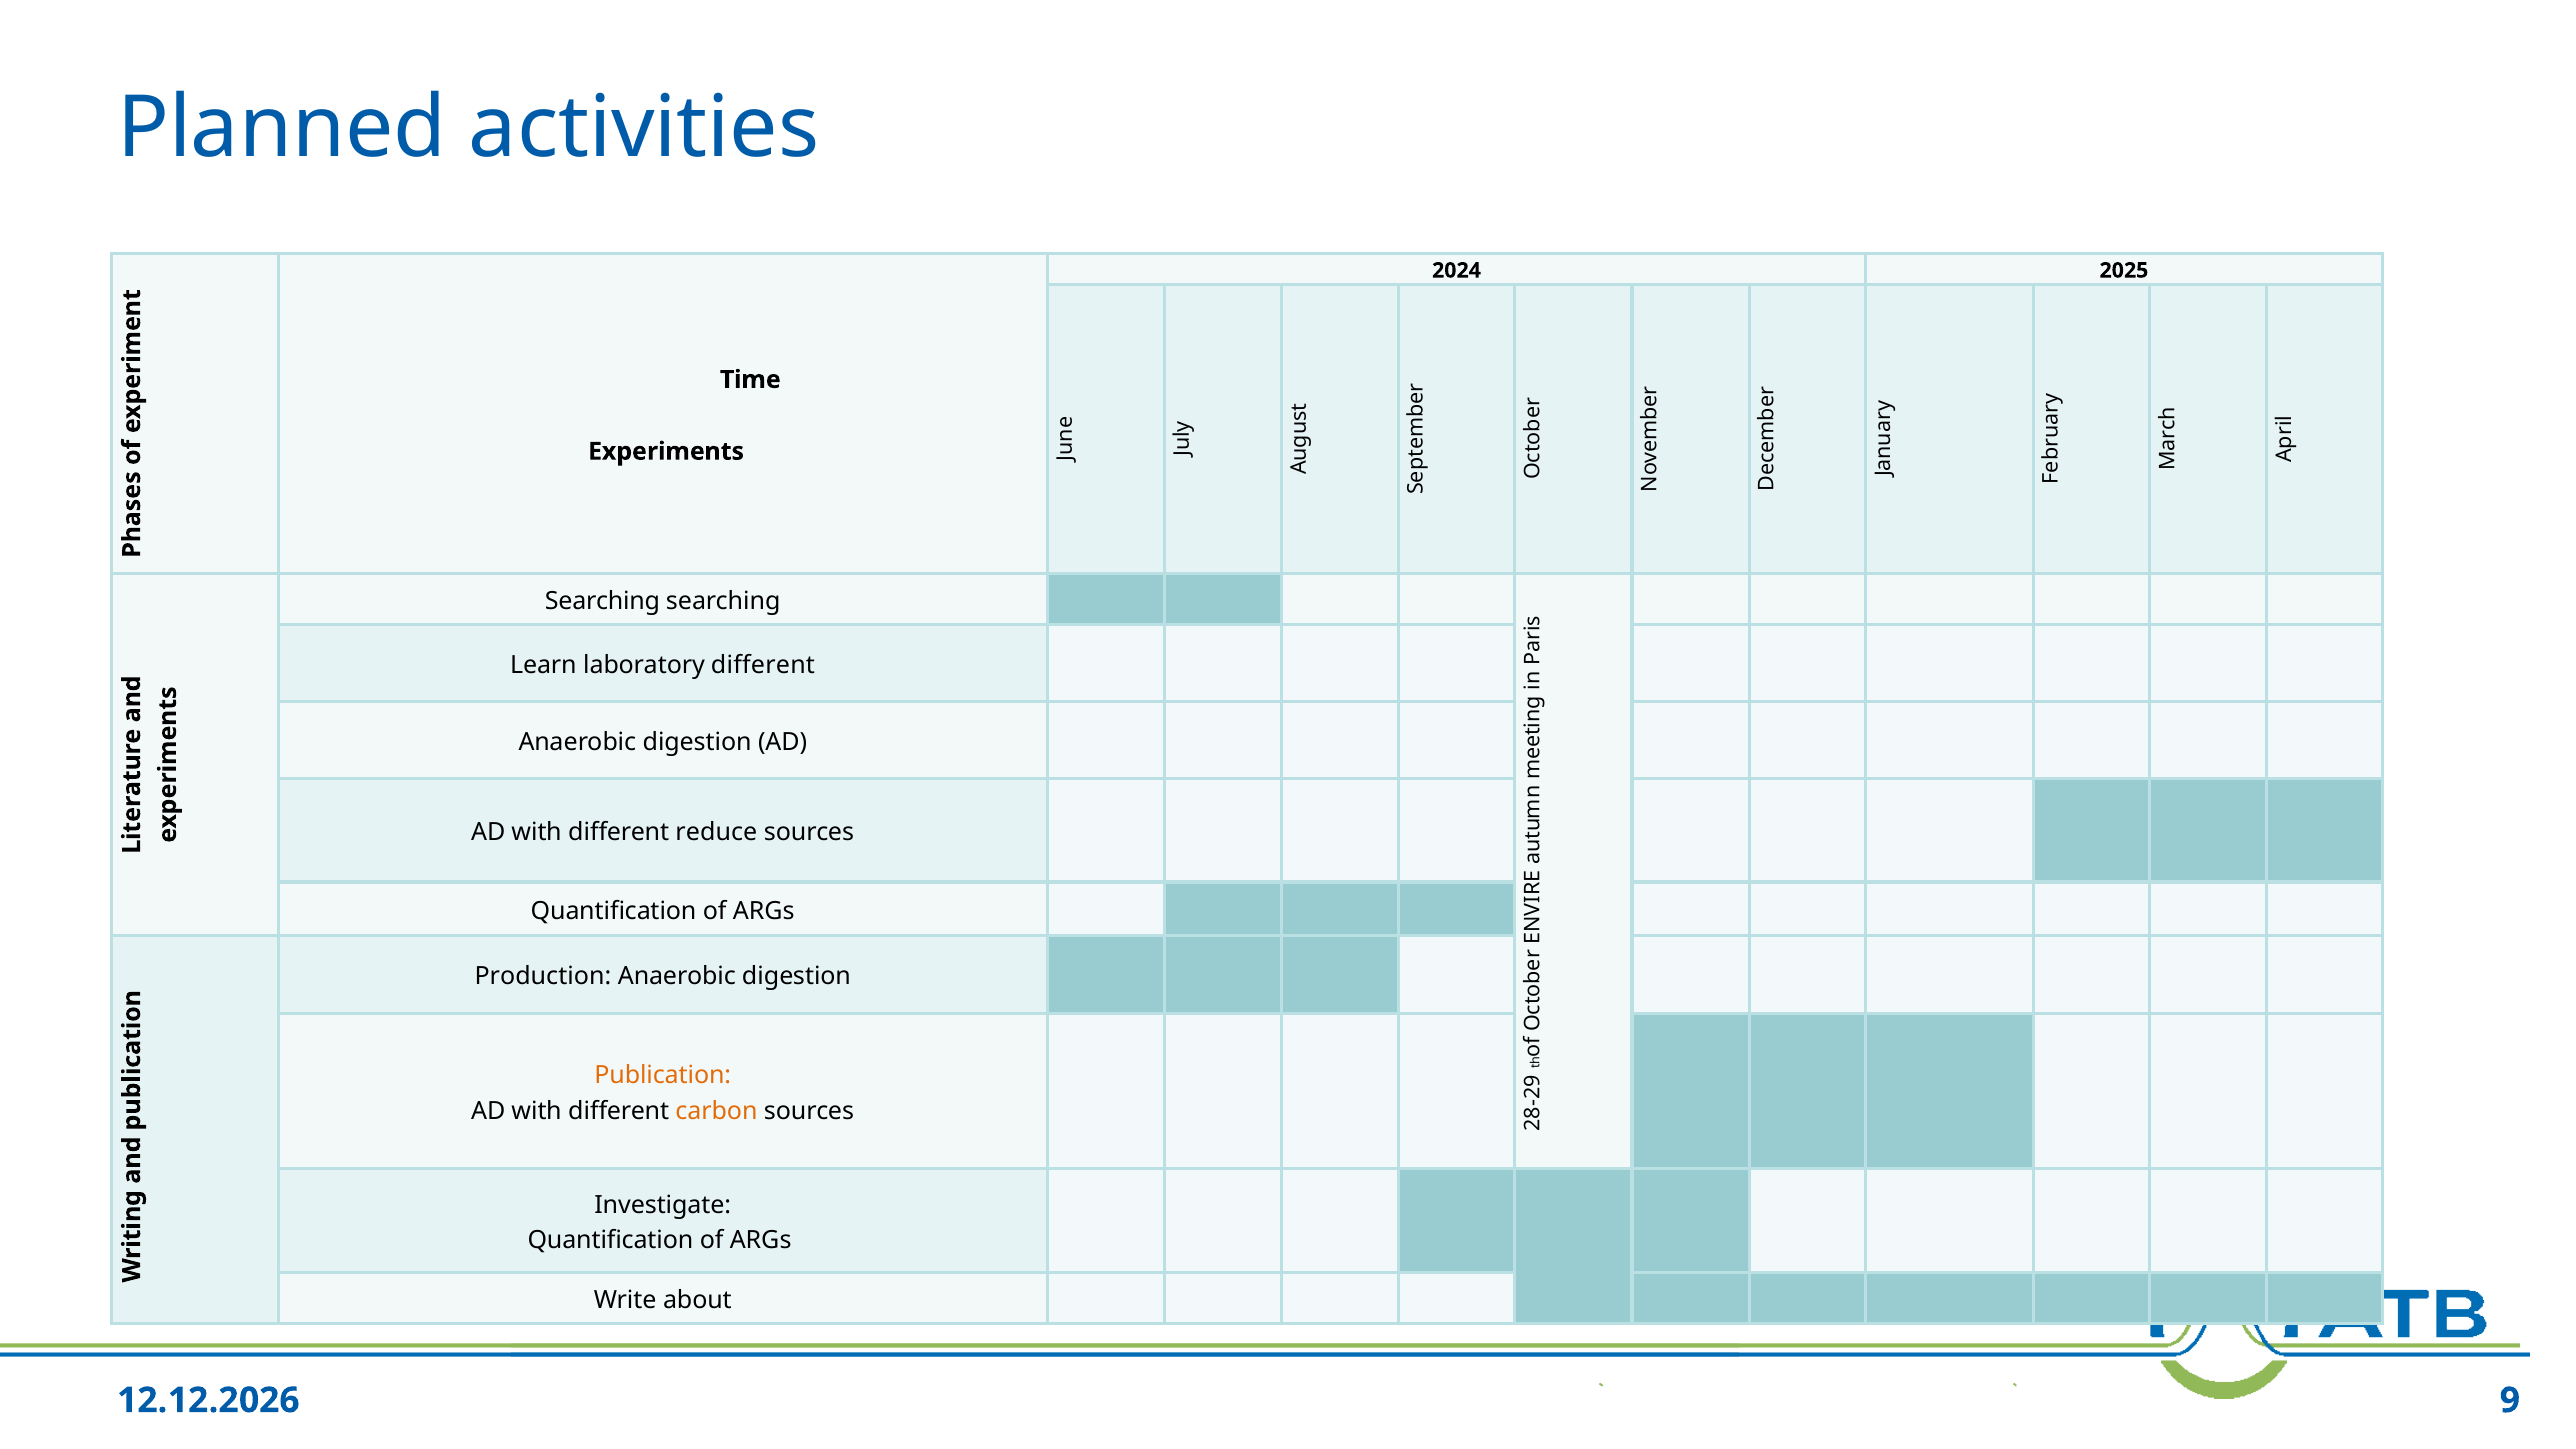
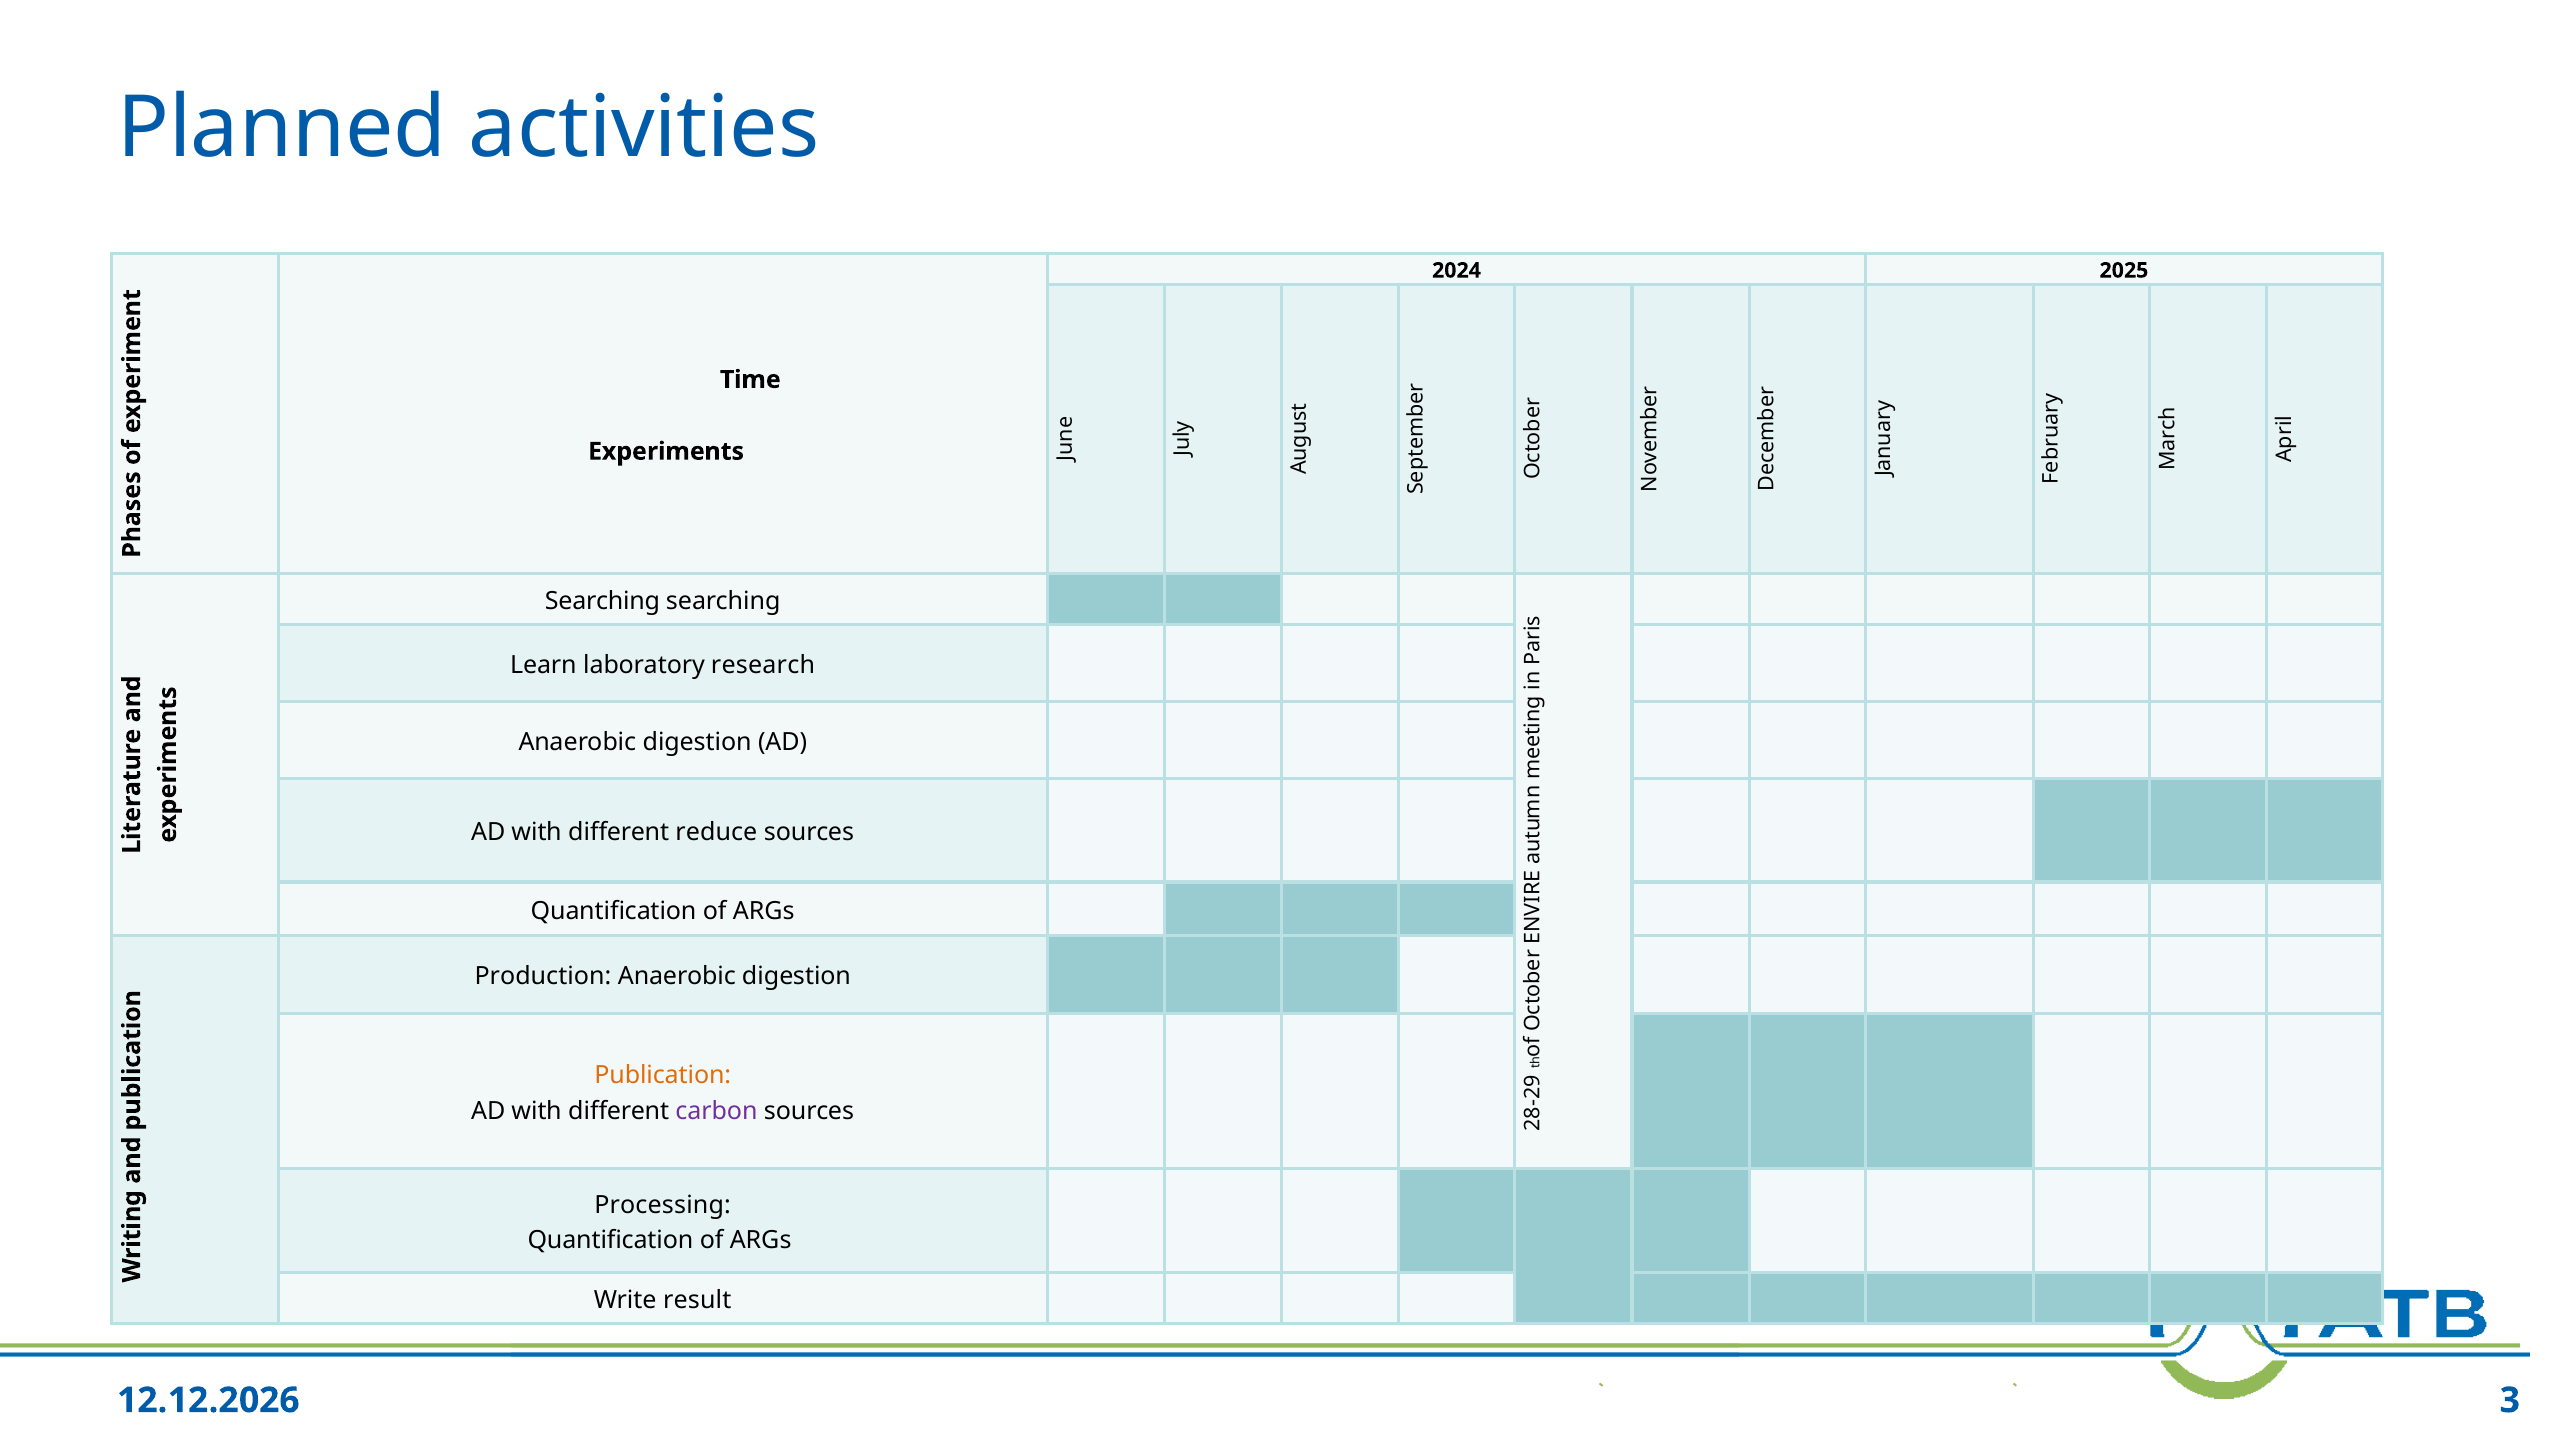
laboratory different: different -> research
carbon colour: orange -> purple
Investigate: Investigate -> Processing
about: about -> result
9 at (2510, 1400): 9 -> 3
